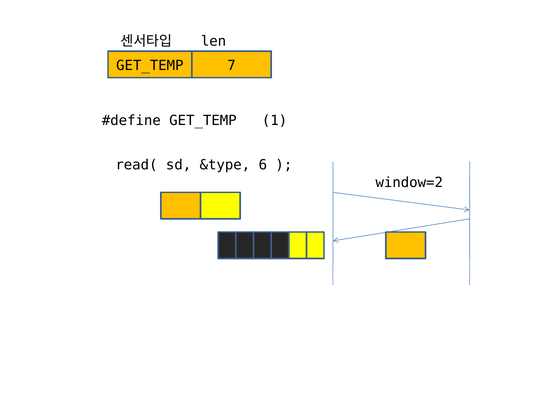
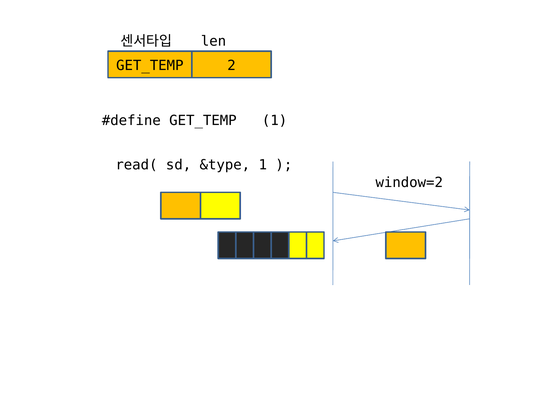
7: 7 -> 2
&type 6: 6 -> 1
